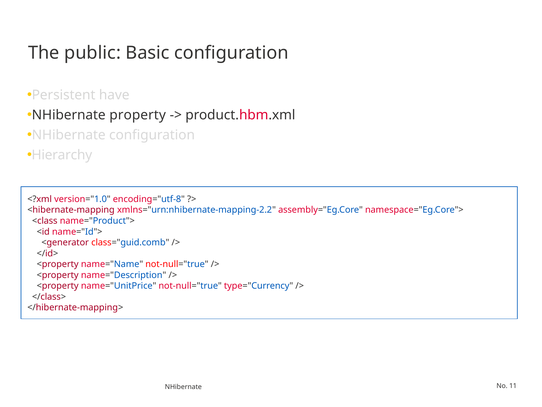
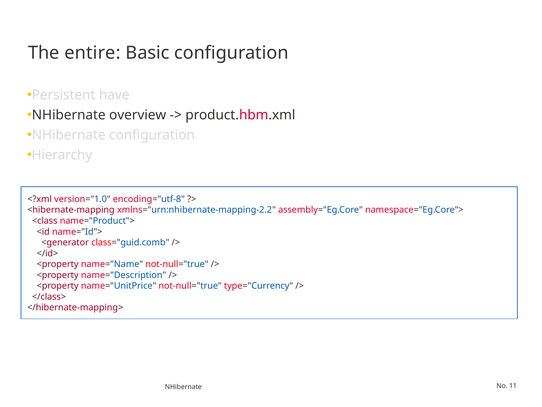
public: public -> entire
property: property -> overview
